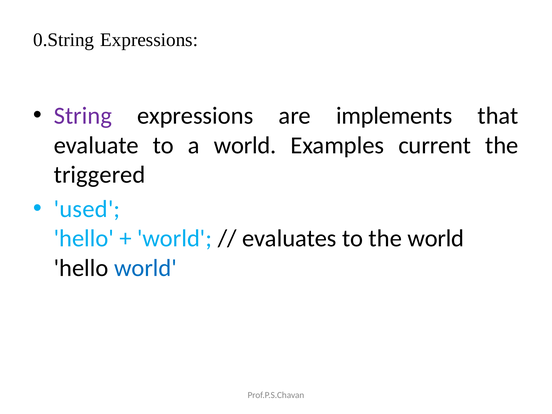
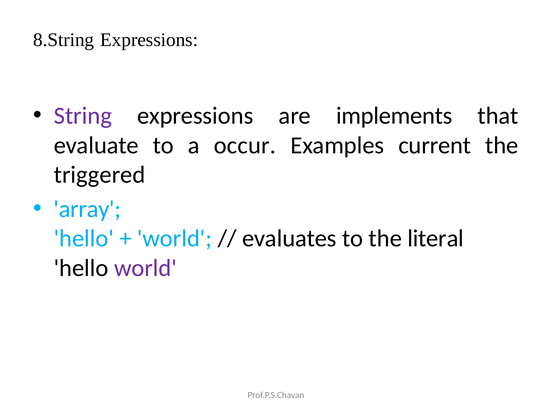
0.String: 0.String -> 8.String
a world: world -> occur
used: used -> array
the world: world -> literal
world at (145, 268) colour: blue -> purple
